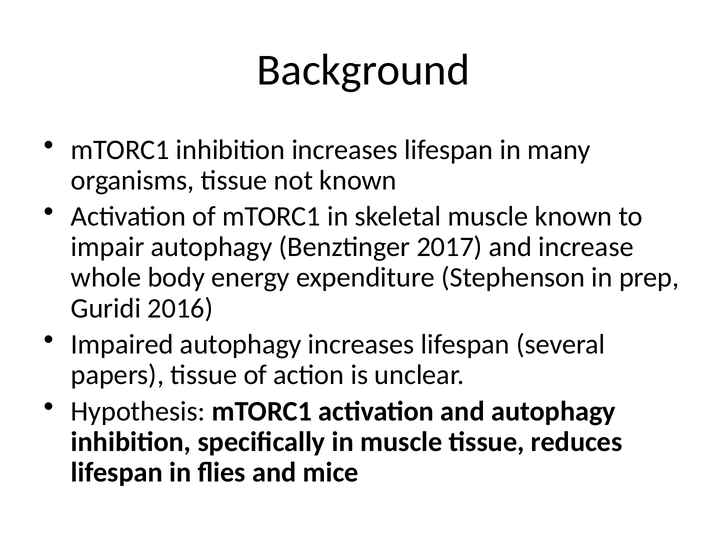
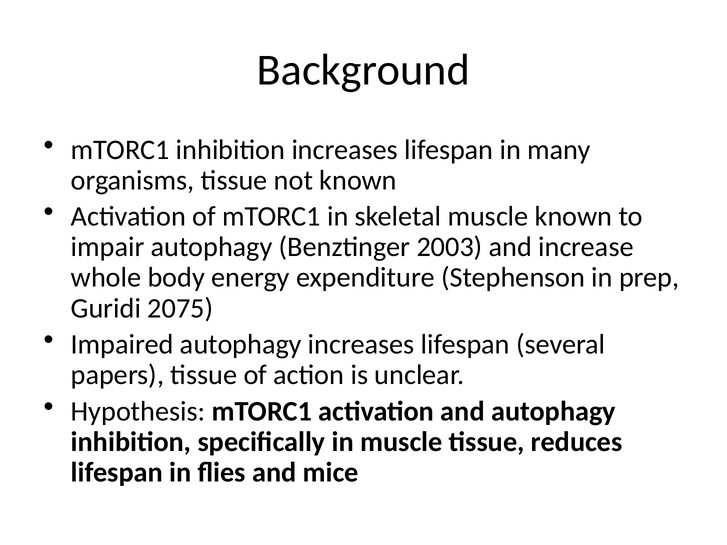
2017: 2017 -> 2003
2016: 2016 -> 2075
